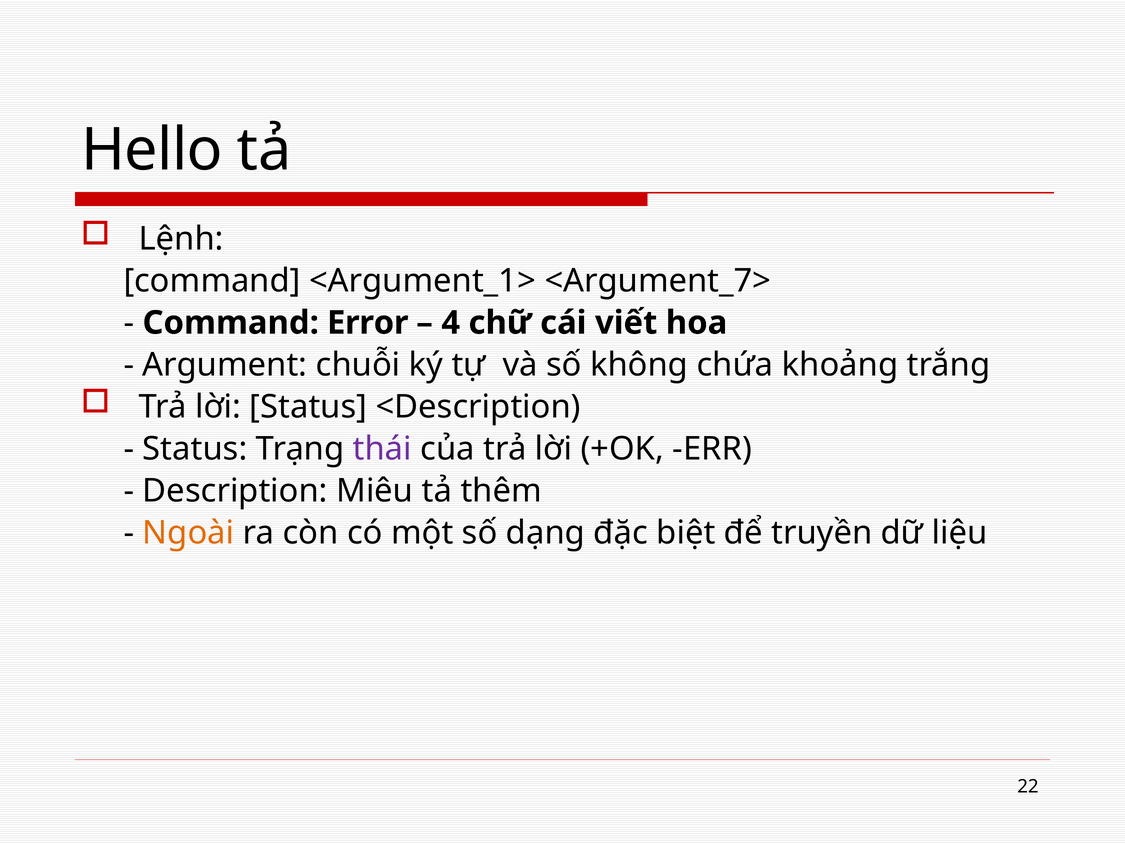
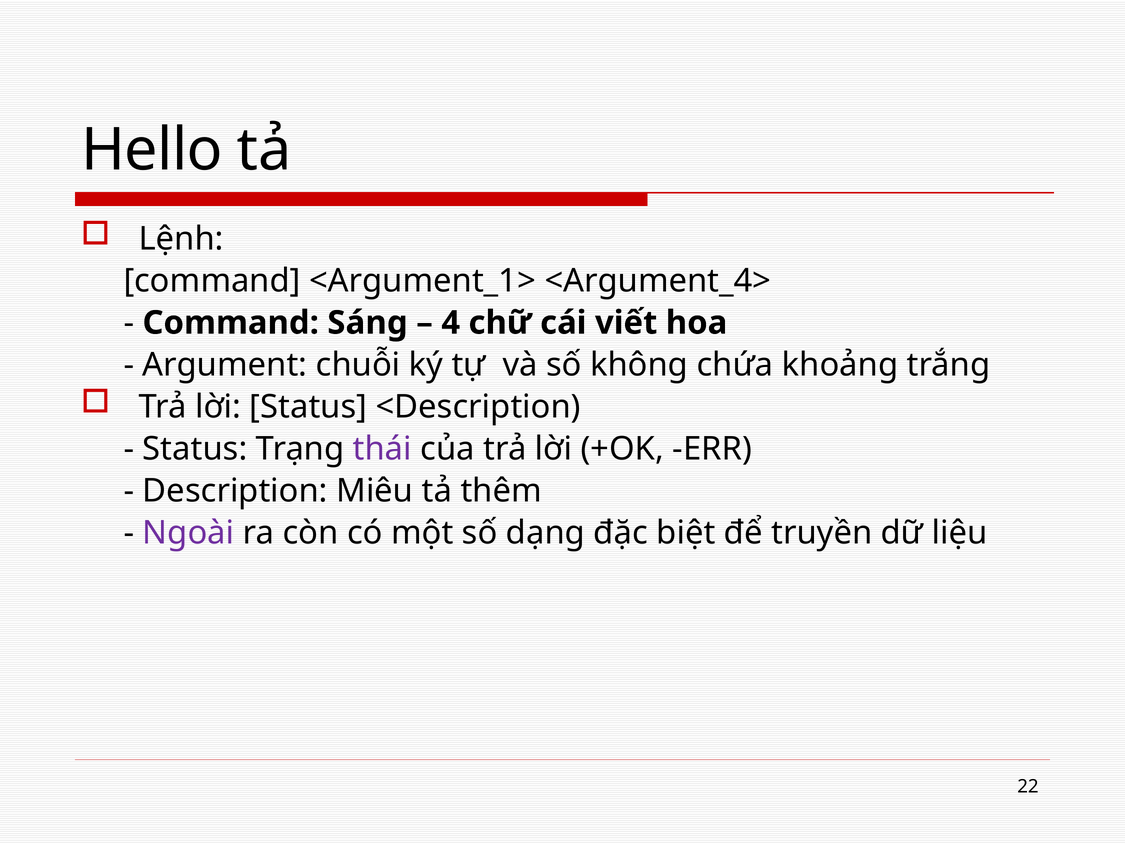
<Argument_7>: <Argument_7> -> <Argument_4>
Error: Error -> Sáng
Ngoài colour: orange -> purple
